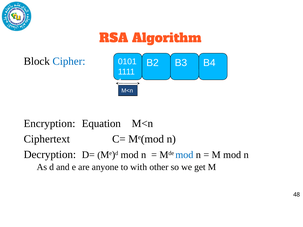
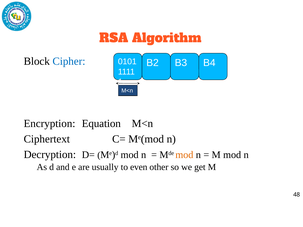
mod at (184, 155) colour: blue -> orange
anyone: anyone -> usually
with: with -> even
